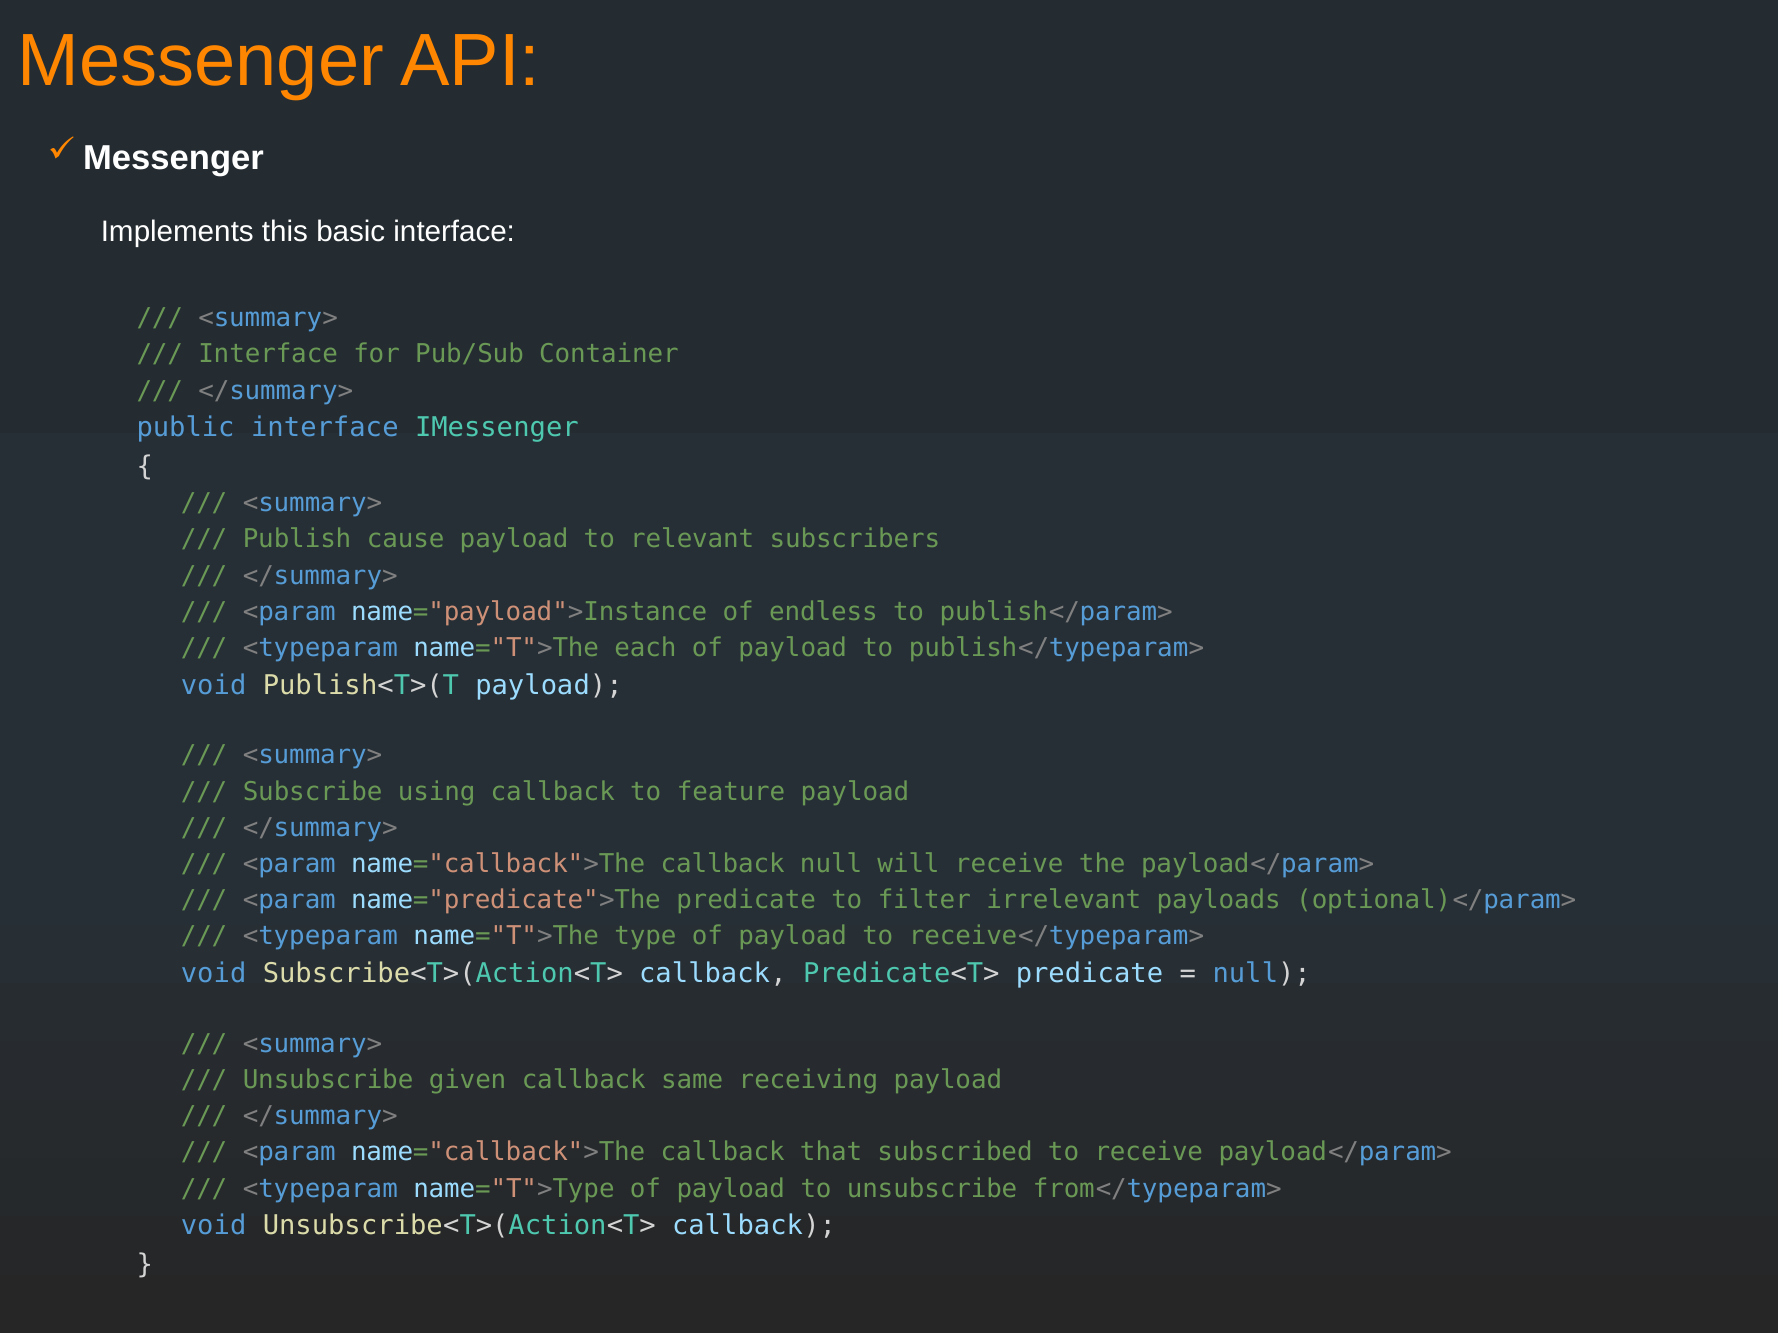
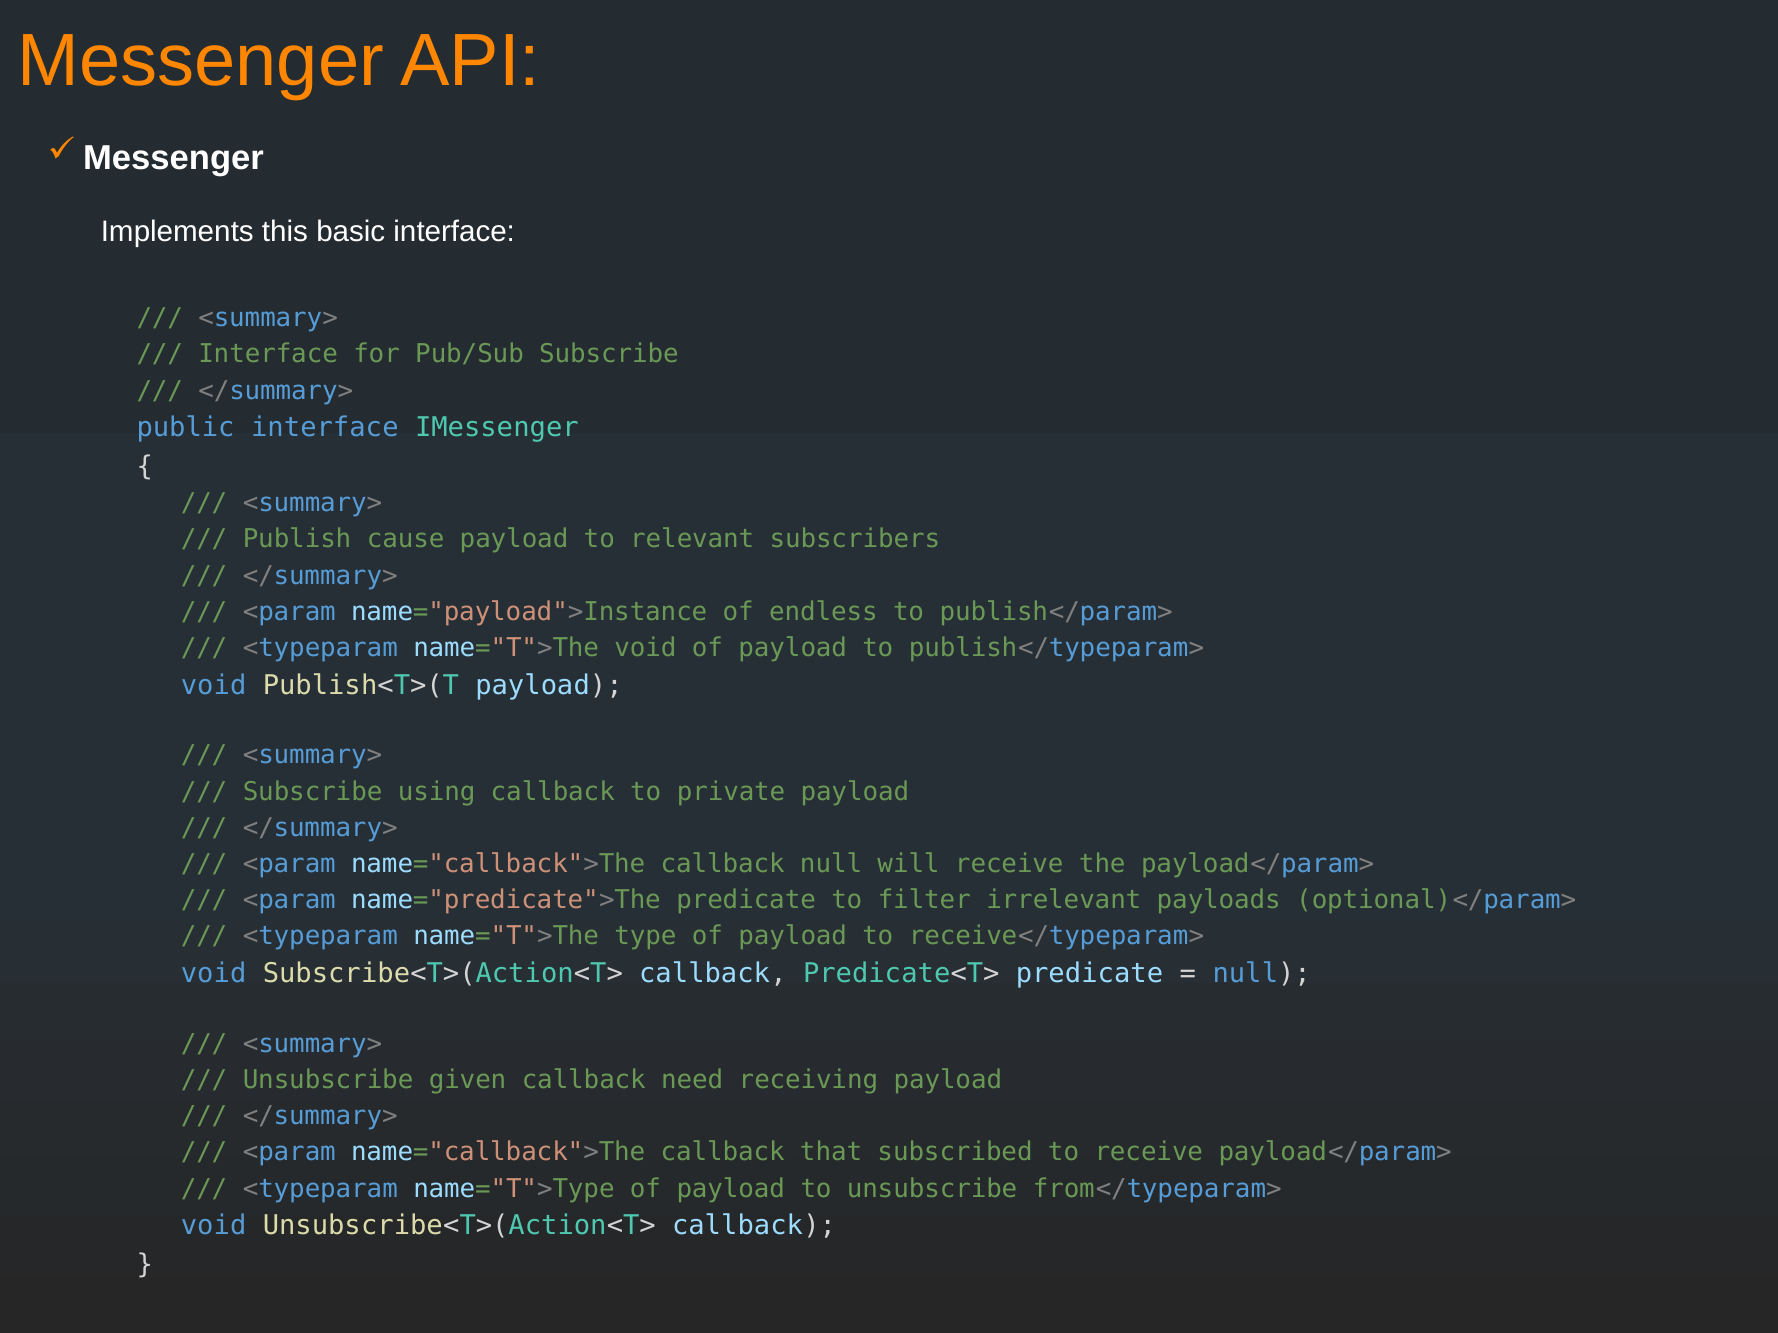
Pub/Sub Container: Container -> Subscribe
name="T">The each: each -> void
feature: feature -> private
same: same -> need
